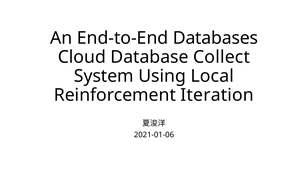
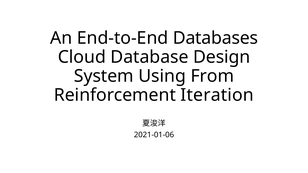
Collect: Collect -> Design
Local: Local -> From
